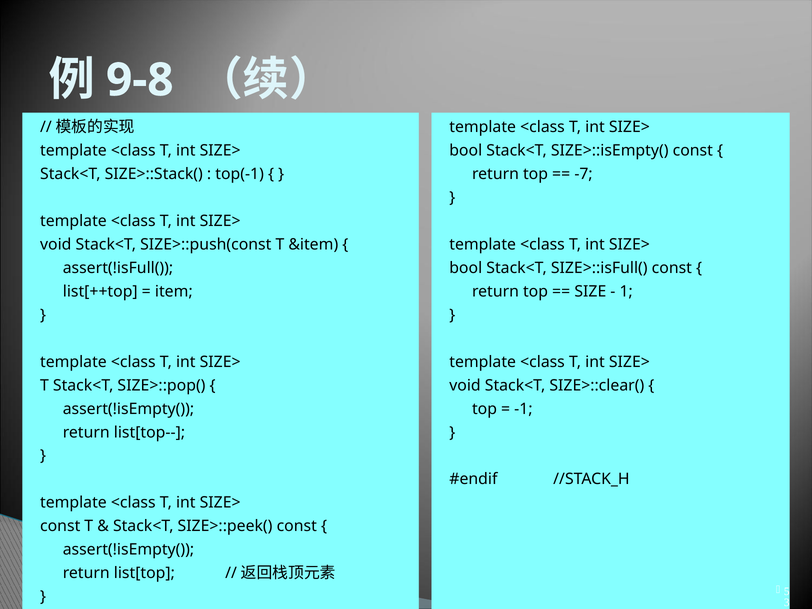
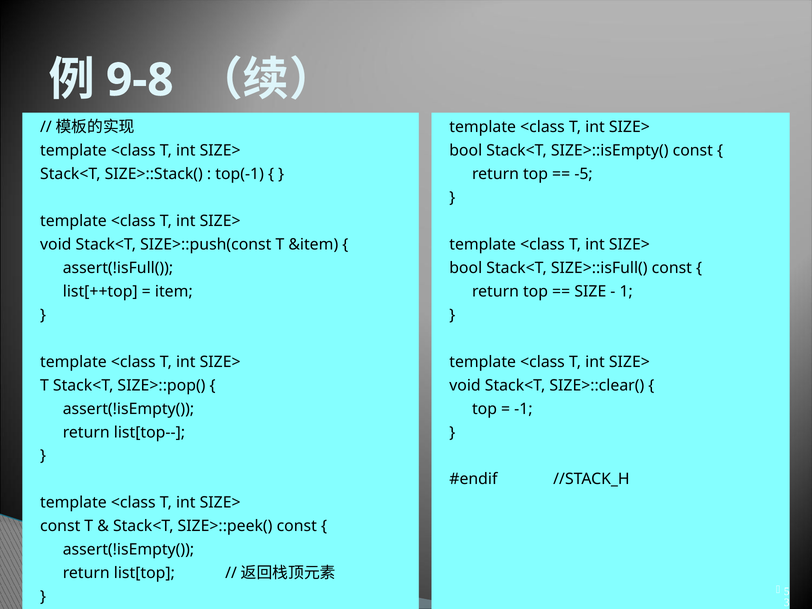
-7: -7 -> -5
